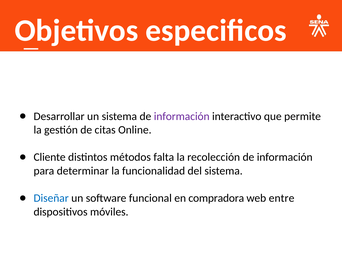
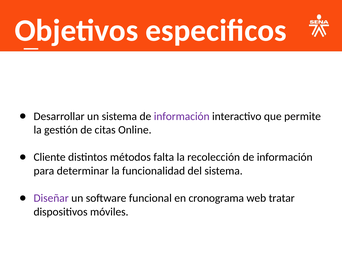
Diseñar colour: blue -> purple
compradora: compradora -> cronograma
entre: entre -> tratar
